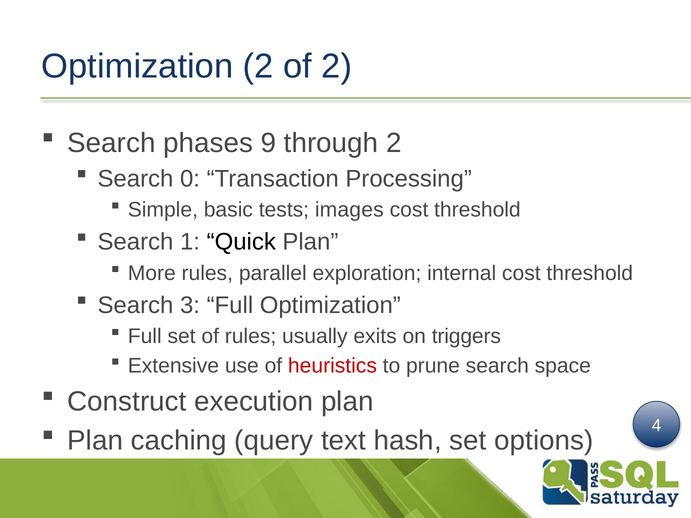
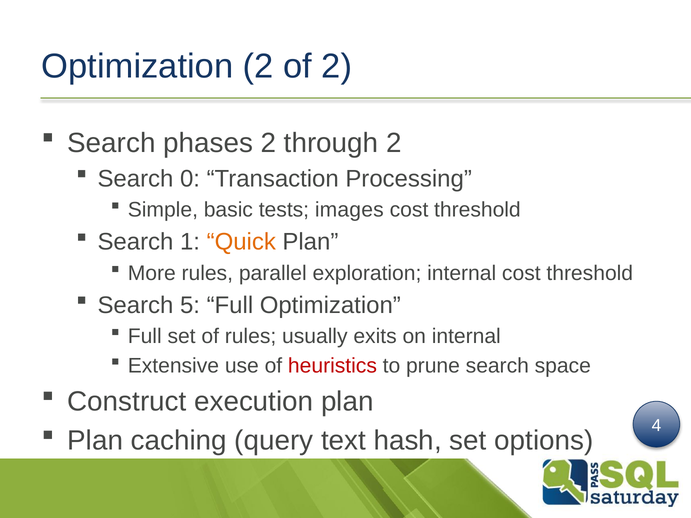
phases 9: 9 -> 2
Quick colour: black -> orange
3: 3 -> 5
on triggers: triggers -> internal
